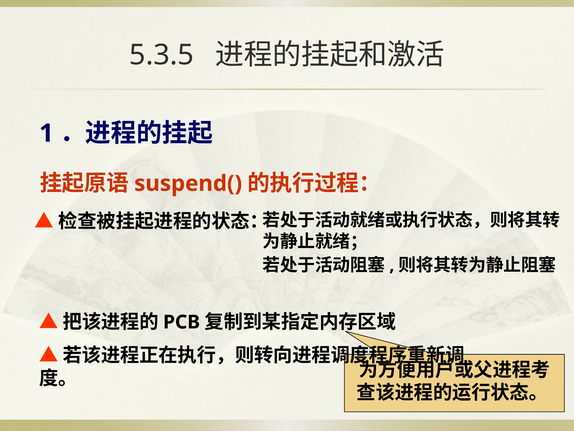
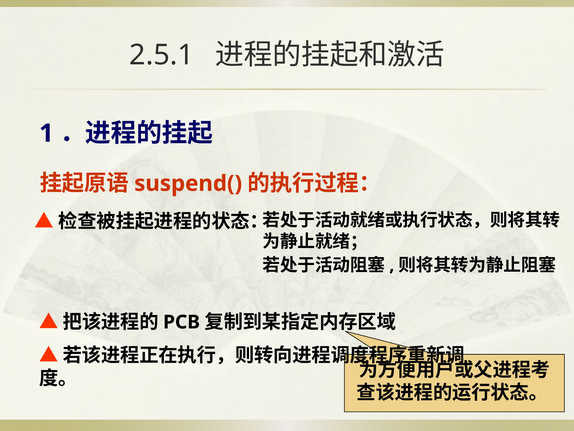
5.3.5: 5.3.5 -> 2.5.1
